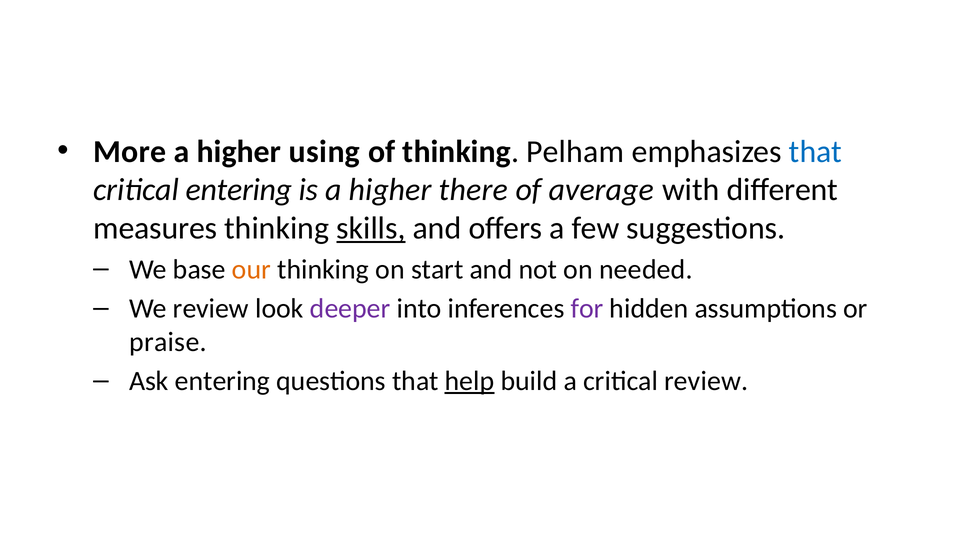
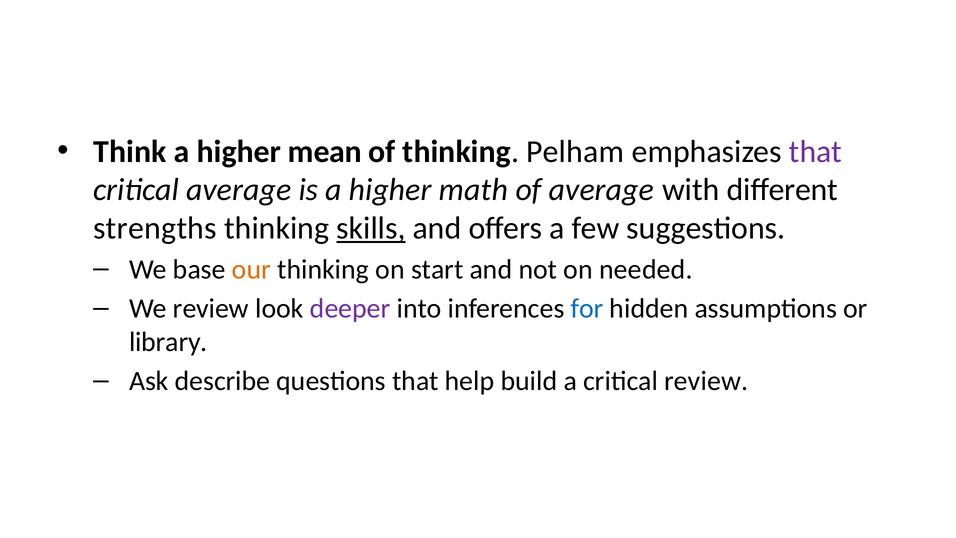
More: More -> Think
using: using -> mean
that at (815, 152) colour: blue -> purple
critical entering: entering -> average
there: there -> math
measures: measures -> strengths
for colour: purple -> blue
praise: praise -> library
Ask entering: entering -> describe
help underline: present -> none
